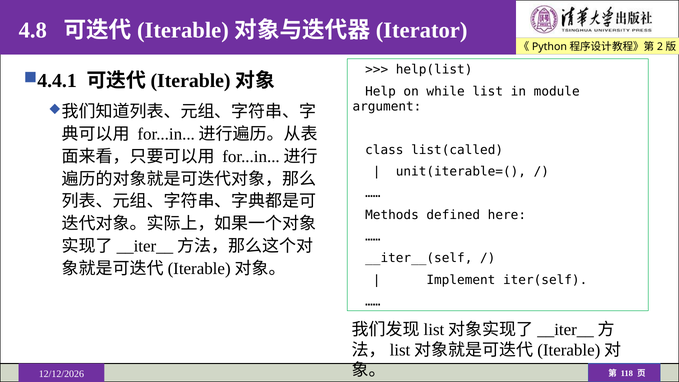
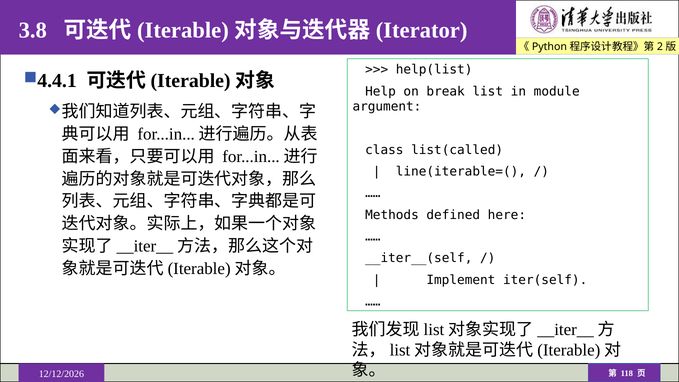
4.8: 4.8 -> 3.8
while: while -> break
unit(iterable=(: unit(iterable=( -> line(iterable=(
